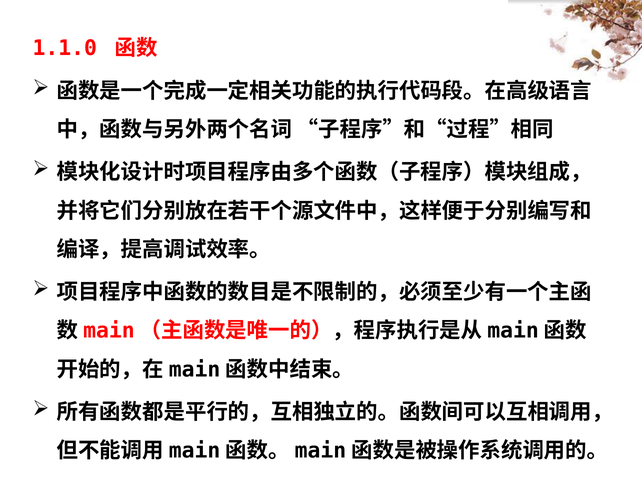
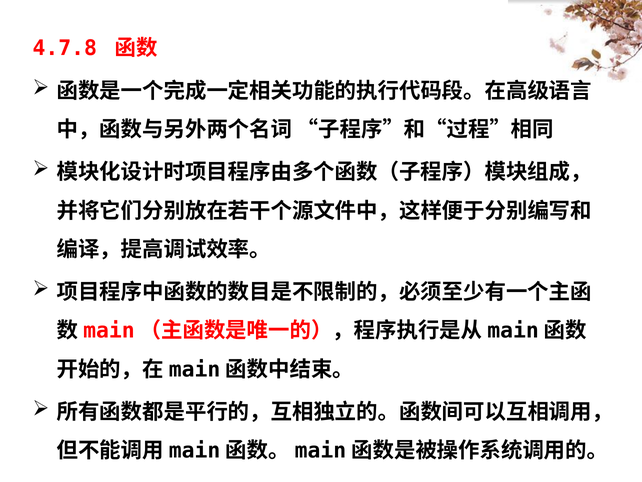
1.1.0: 1.1.0 -> 4.7.8
